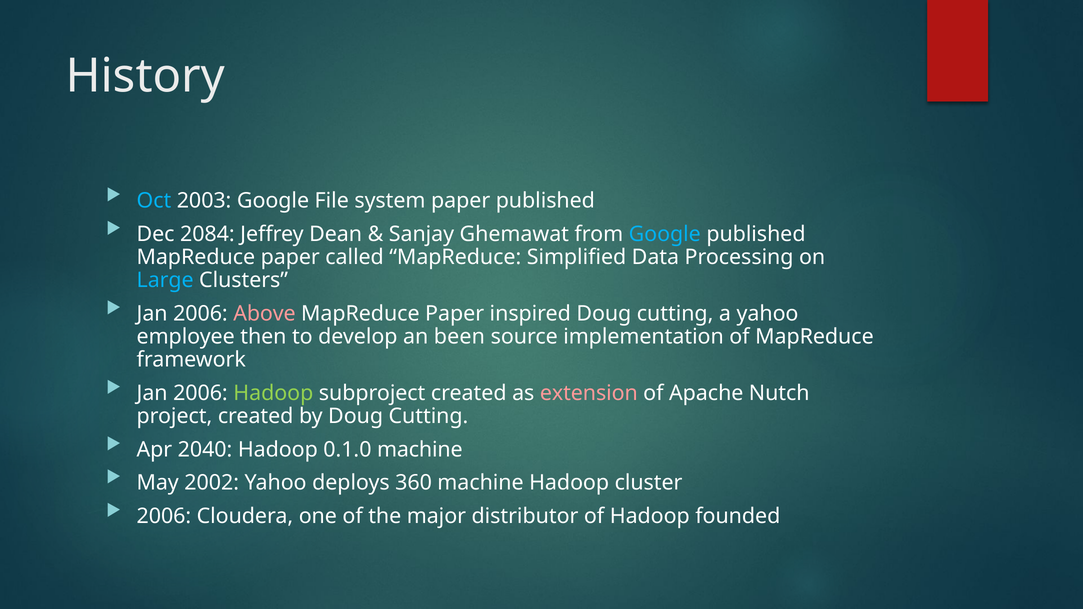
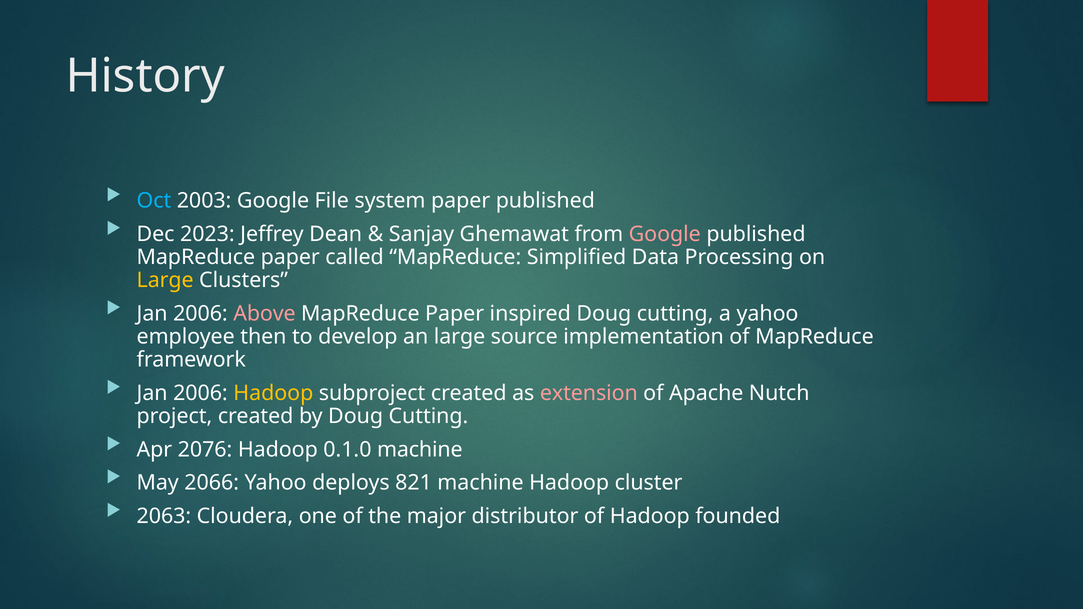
2084: 2084 -> 2023
Google at (665, 234) colour: light blue -> pink
Large at (165, 280) colour: light blue -> yellow
an been: been -> large
Hadoop at (273, 393) colour: light green -> yellow
2040: 2040 -> 2076
2002: 2002 -> 2066
360: 360 -> 821
2006 at (164, 516): 2006 -> 2063
